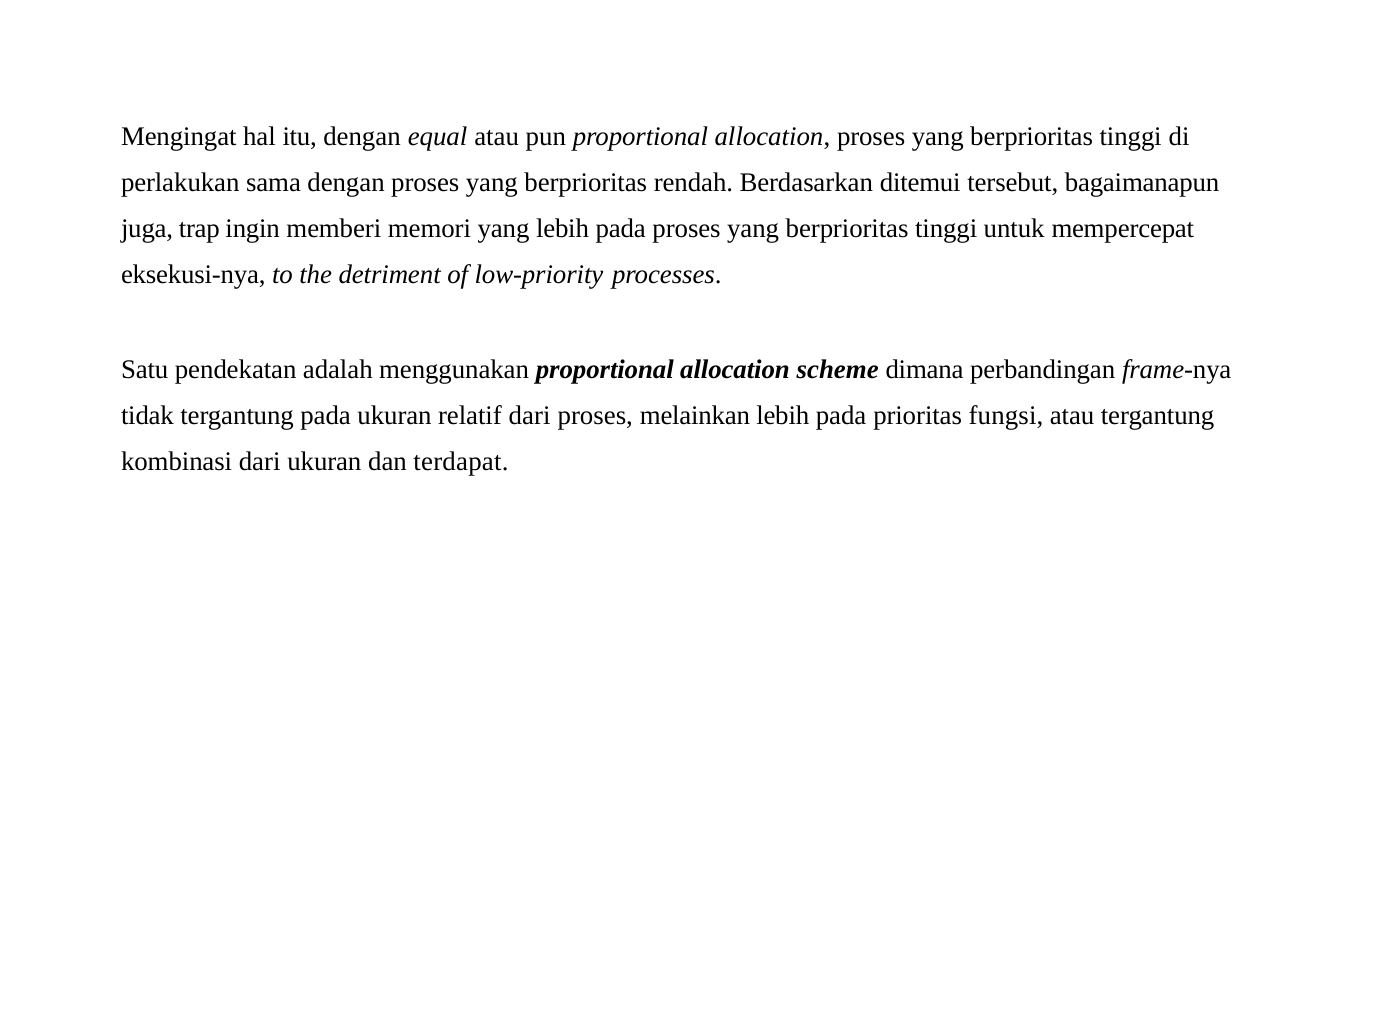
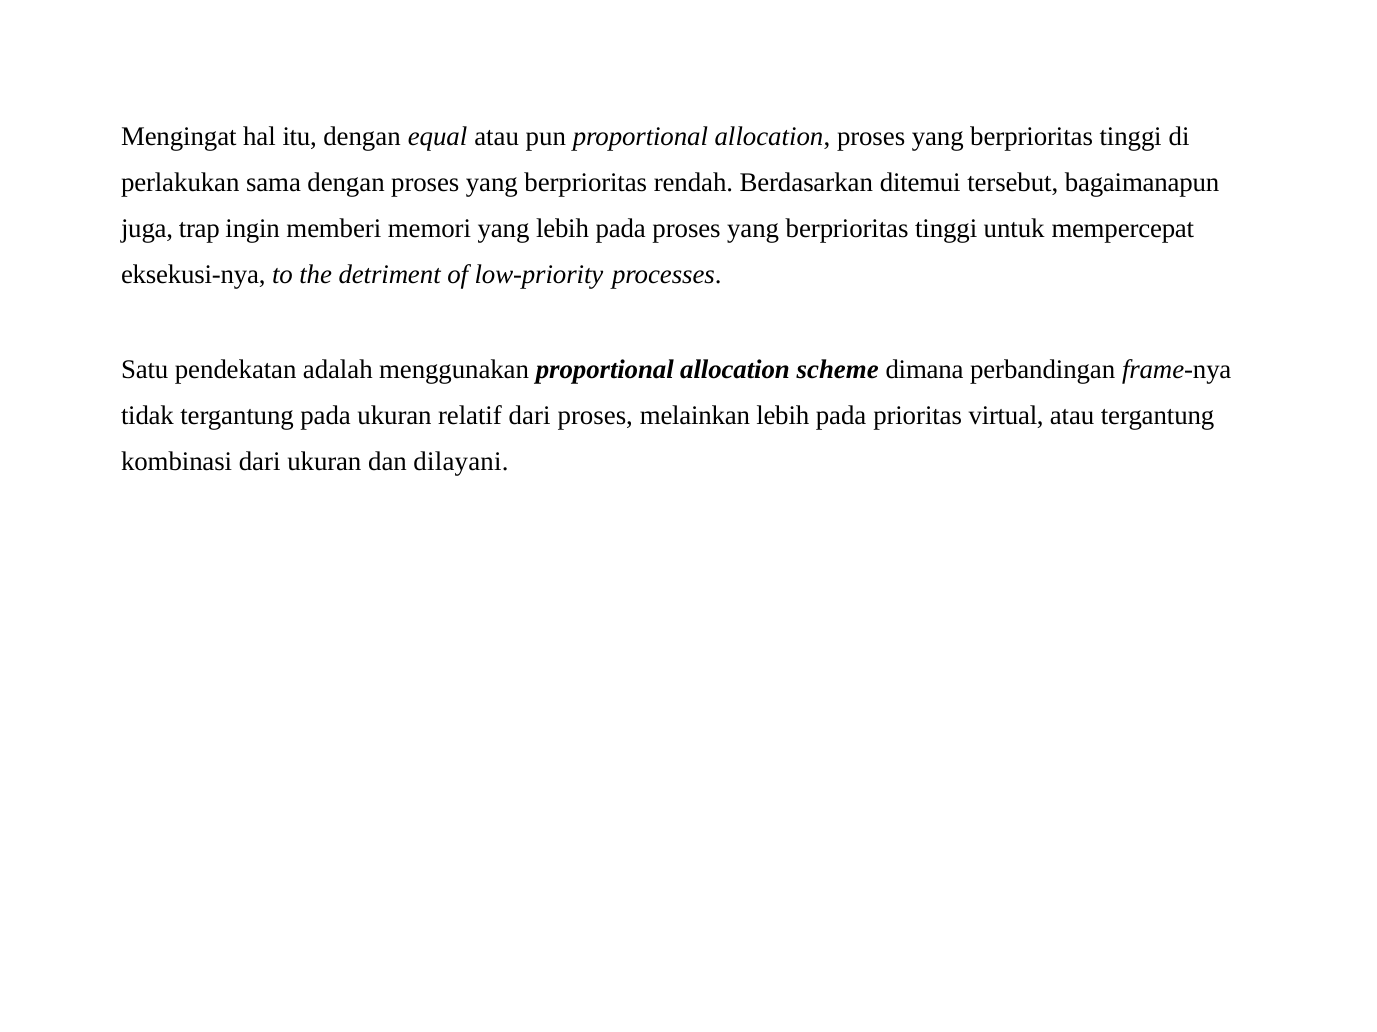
fungsi: fungsi -> virtual
terdapat: terdapat -> dilayani
